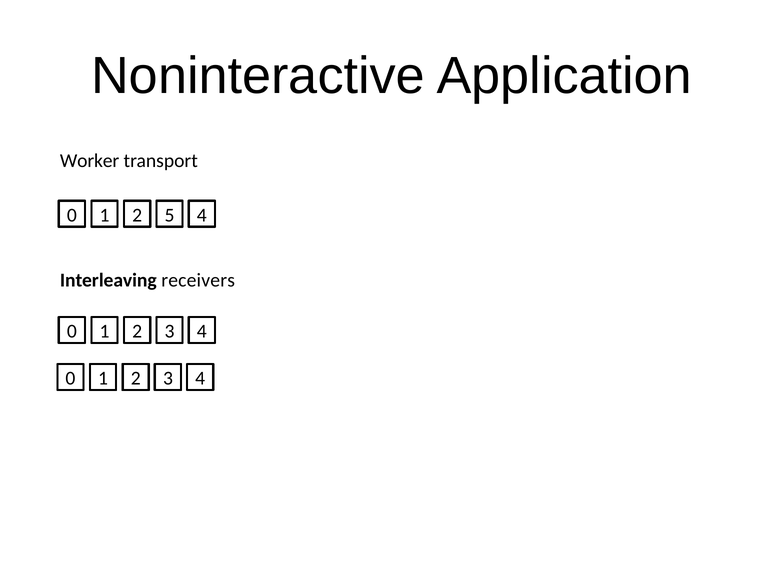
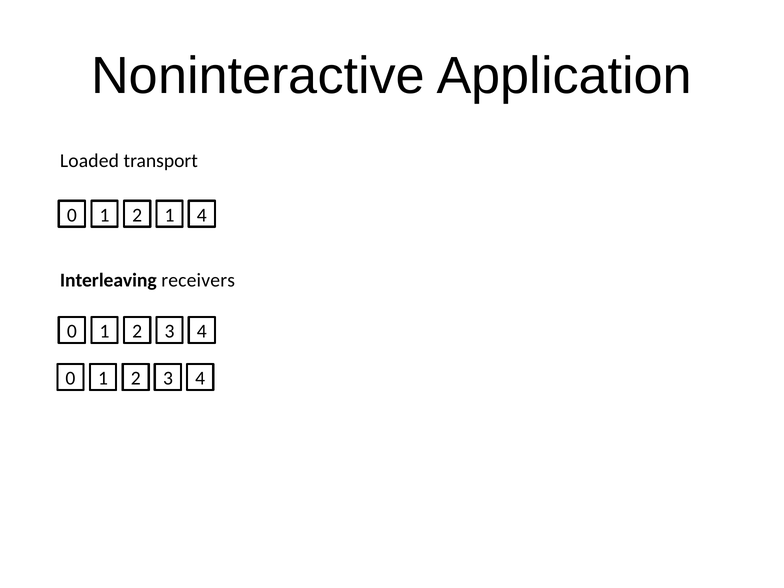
Worker: Worker -> Loaded
2 5: 5 -> 1
